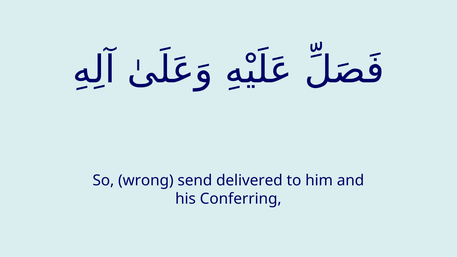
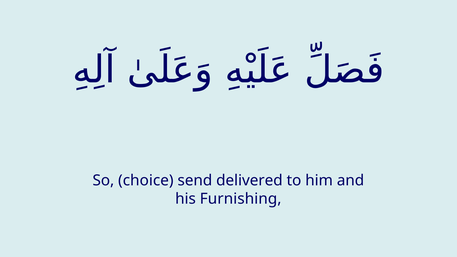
wrong: wrong -> choice
Conferring: Conferring -> Furnishing
